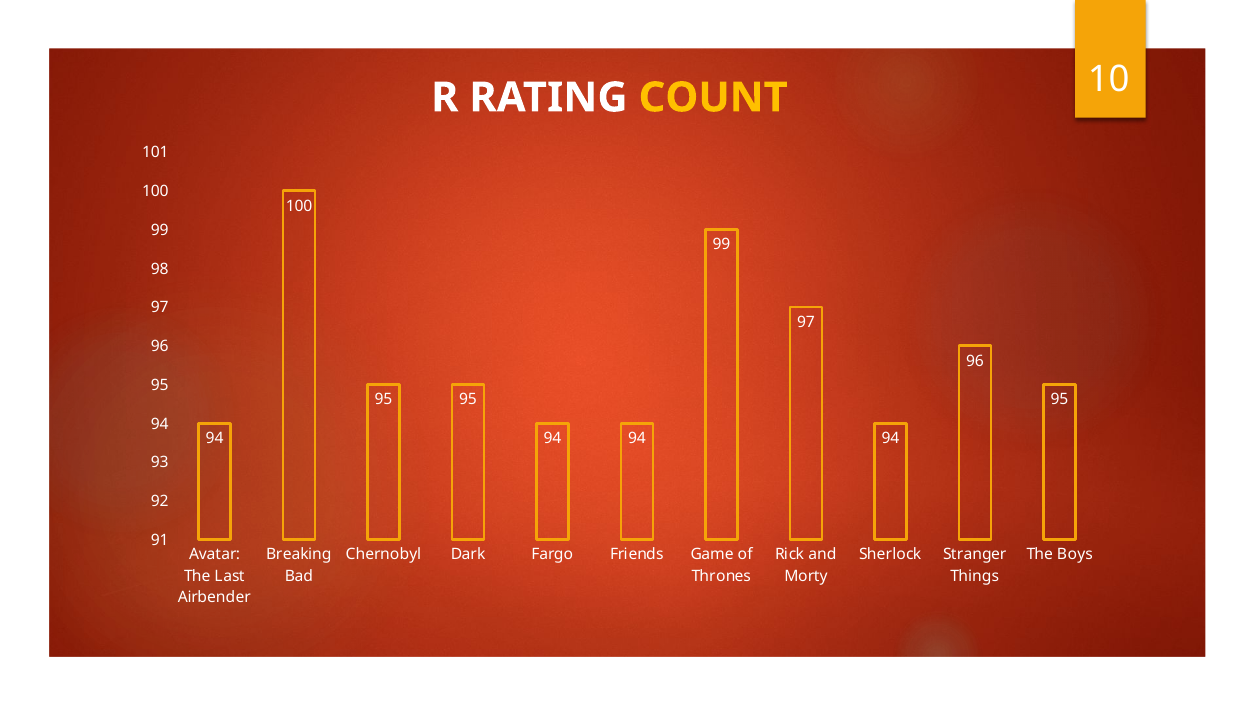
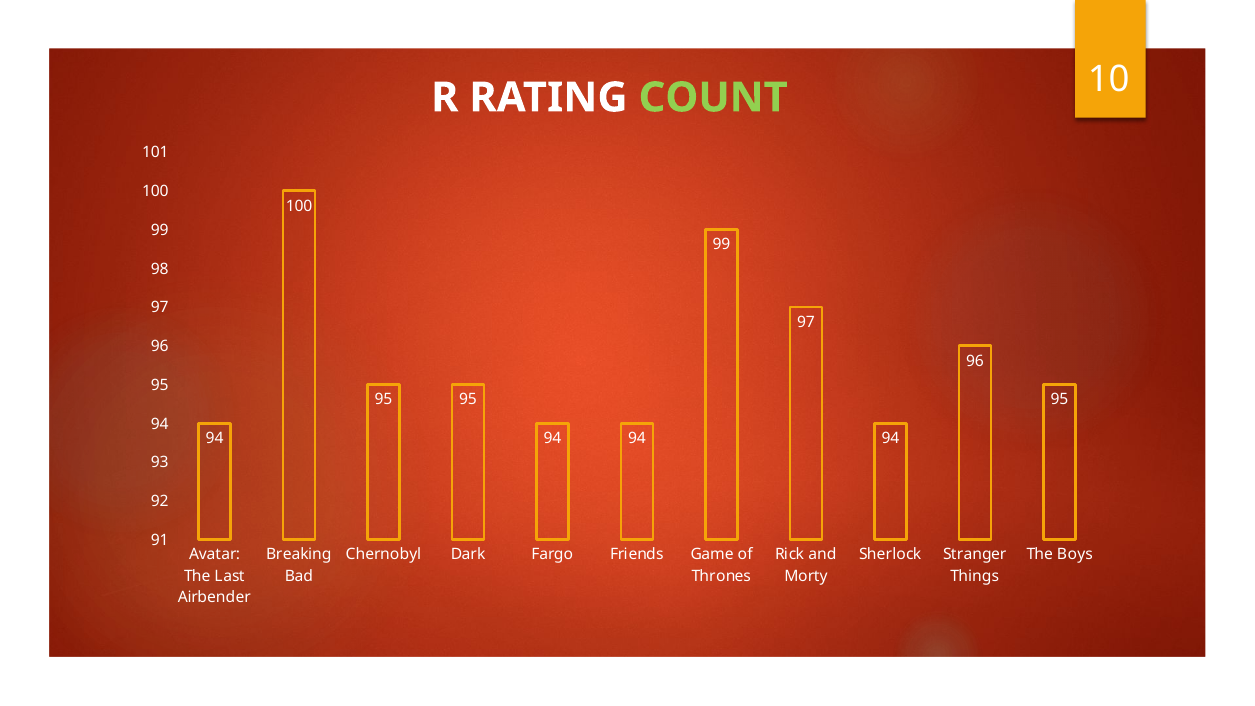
COUNT colour: yellow -> light green
